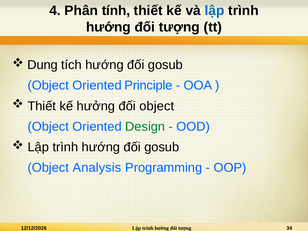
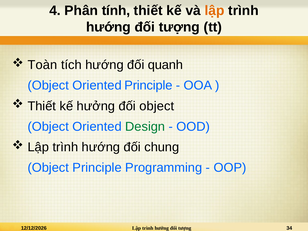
lập at (215, 11) colour: blue -> orange
Dung: Dung -> Toàn
tích hướng đối gosub: gosub -> quanh
trình hướng đối gosub: gosub -> chung
Object Analysis: Analysis -> Principle
